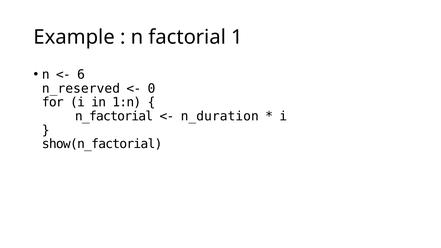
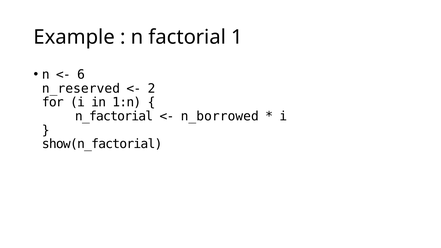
0: 0 -> 2
n_duration: n_duration -> n_borrowed
